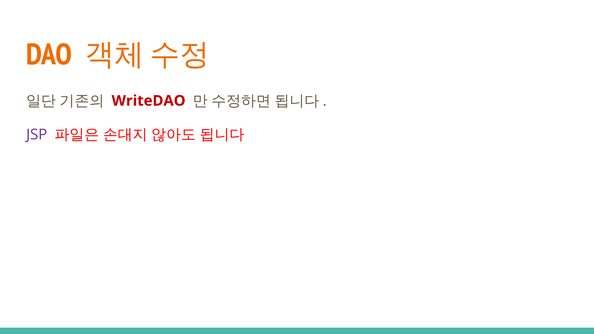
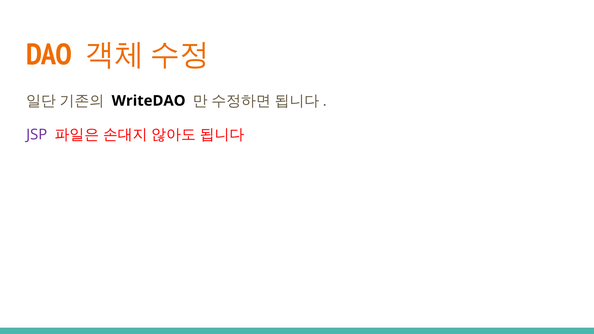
WriteDAO colour: red -> black
